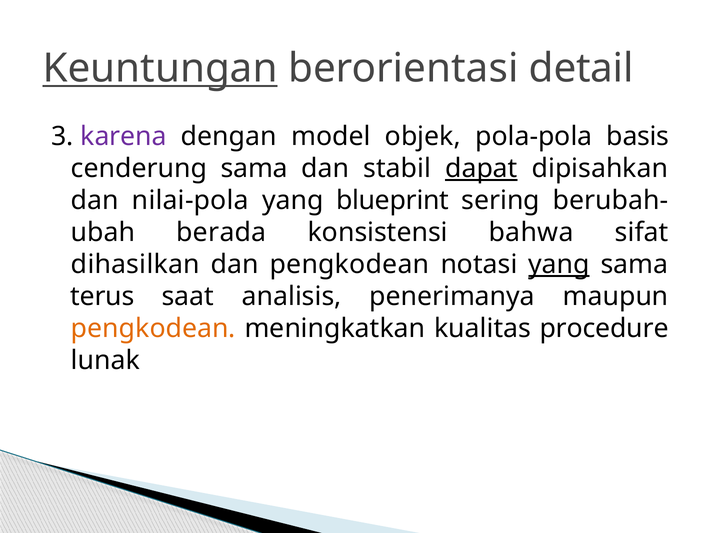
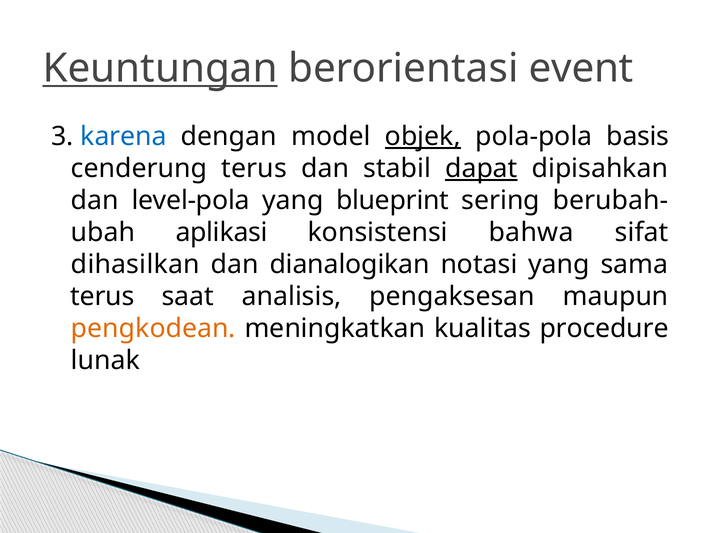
detail: detail -> event
karena colour: purple -> blue
objek underline: none -> present
cenderung sama: sama -> terus
nilai-pola: nilai-pola -> level-pola
berada: berada -> aplikasi
dan pengkodean: pengkodean -> dianalogikan
yang at (559, 265) underline: present -> none
penerimanya: penerimanya -> pengaksesan
